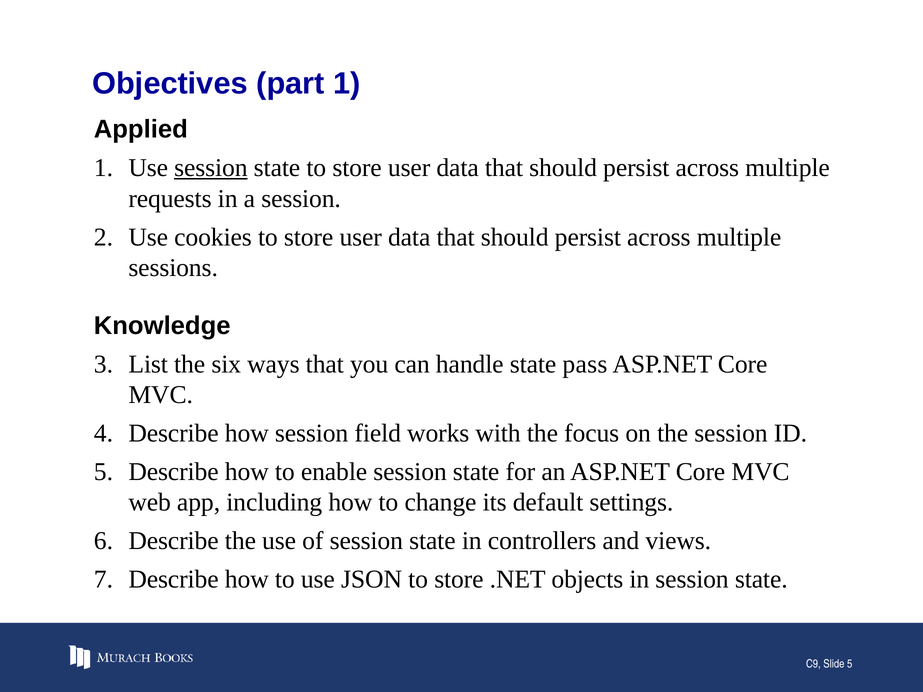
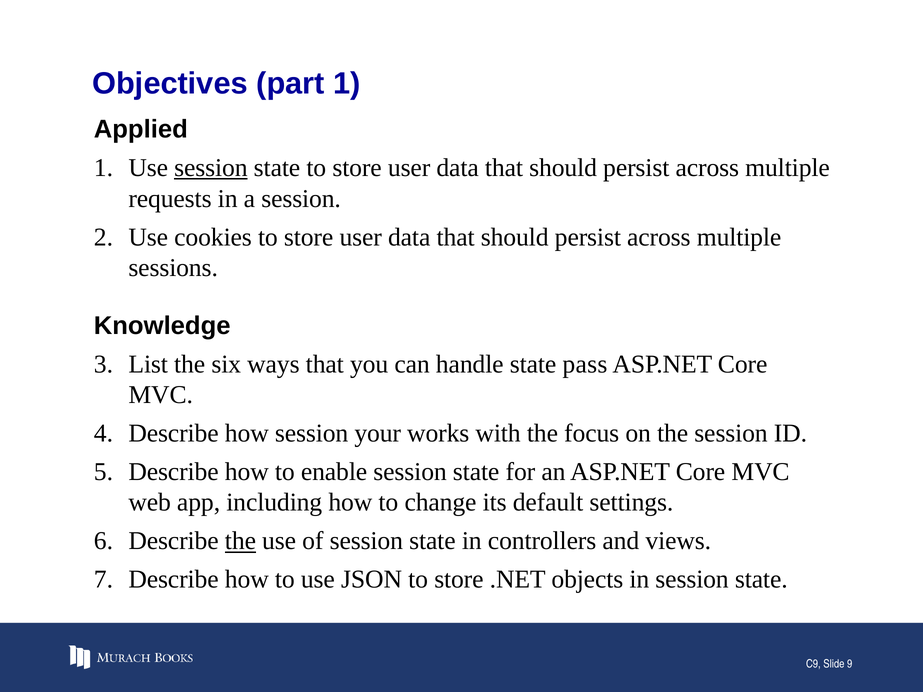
field: field -> your
the at (240, 541) underline: none -> present
Slide 5: 5 -> 9
